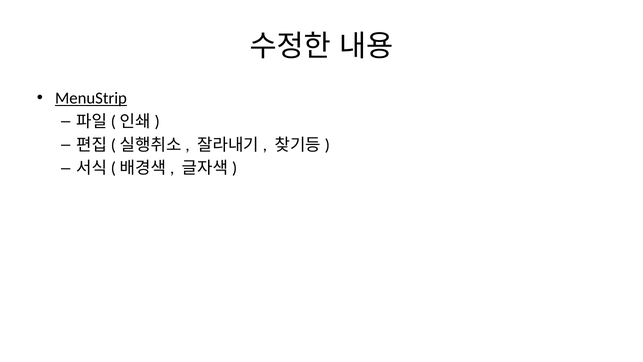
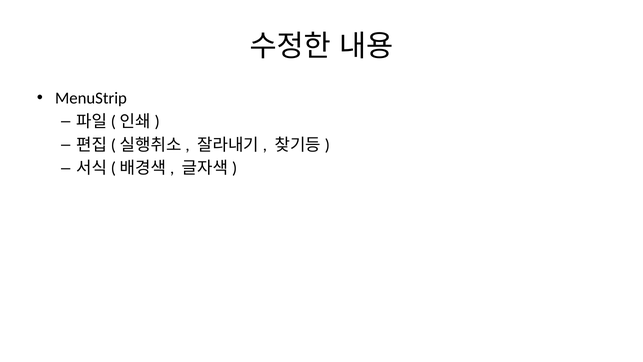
MenuStrip underline: present -> none
